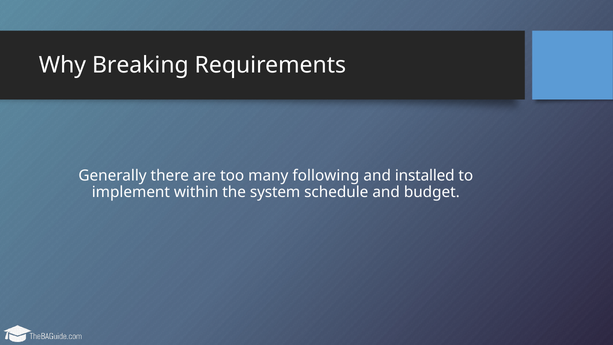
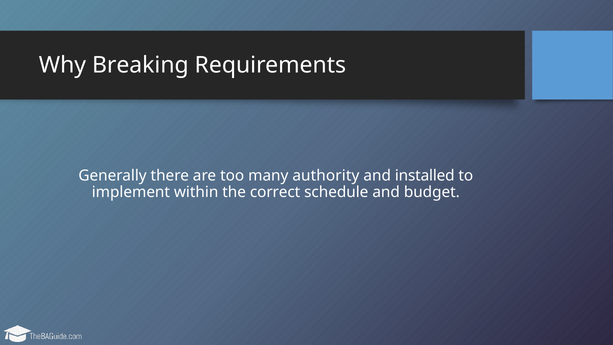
following: following -> authority
system: system -> correct
